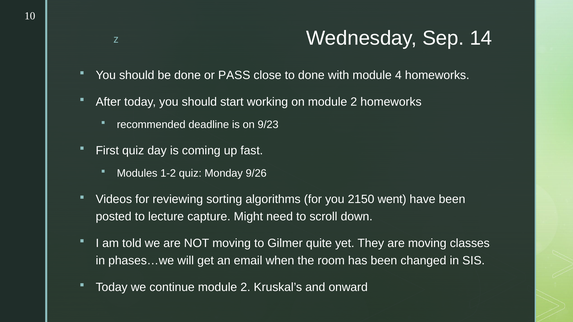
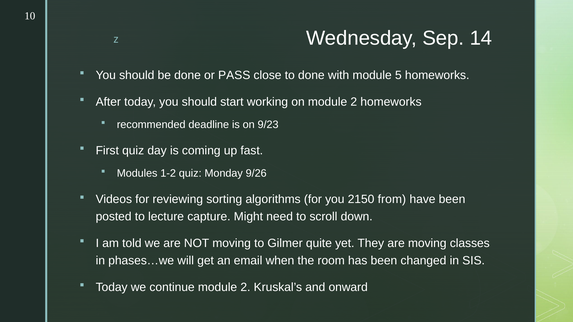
4: 4 -> 5
went: went -> from
